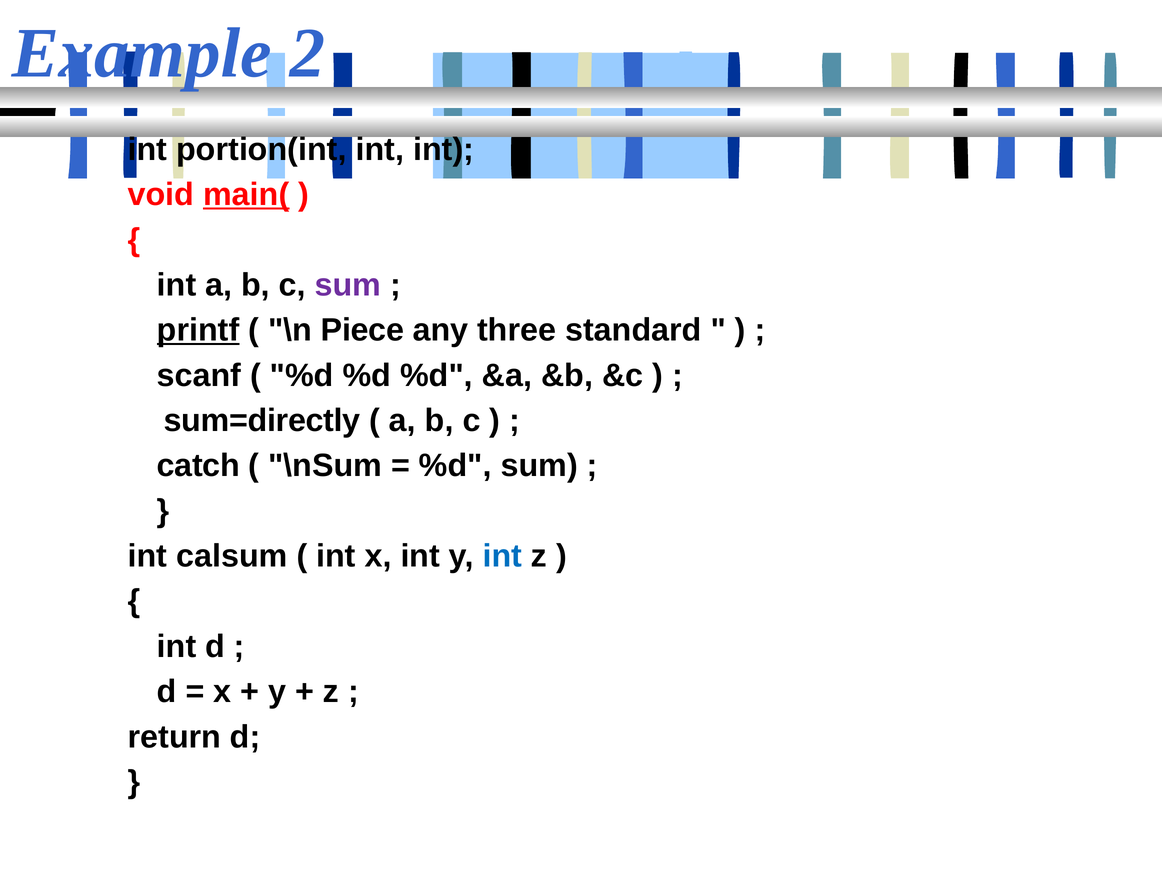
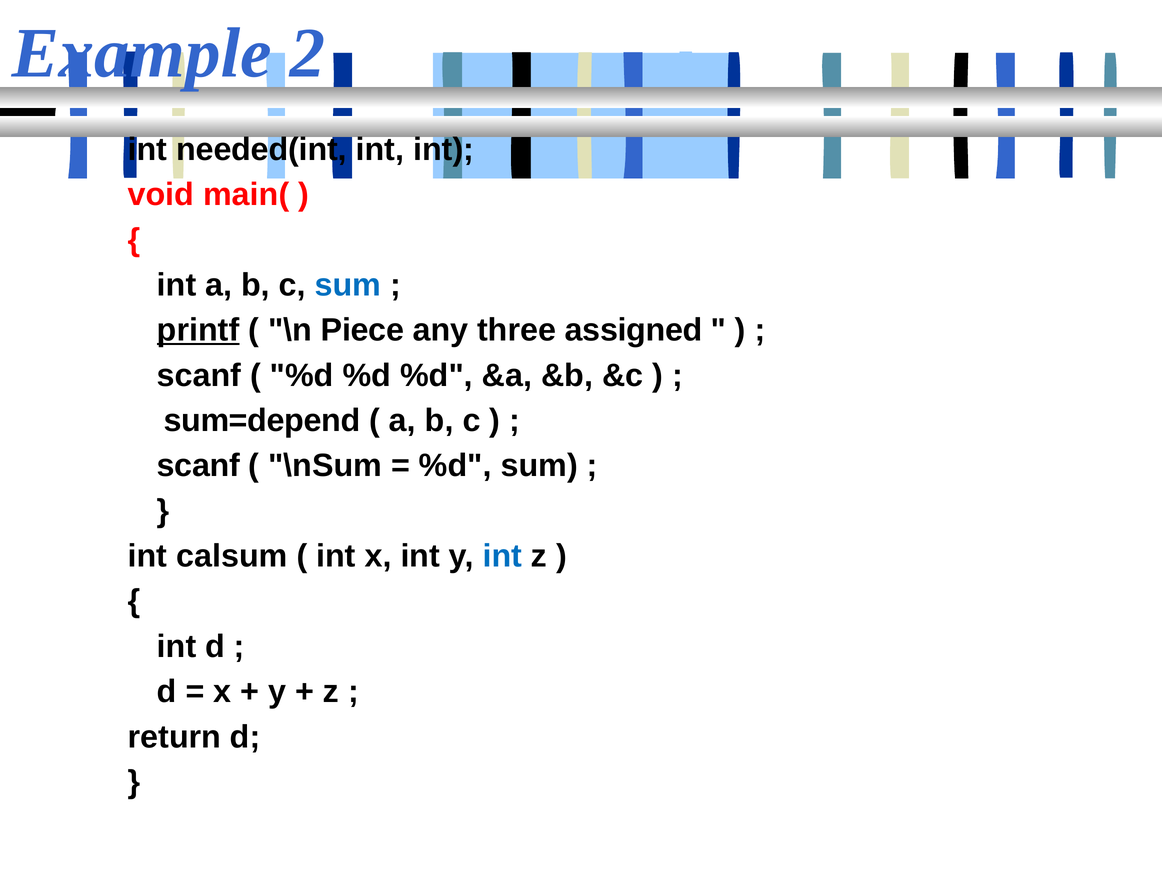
portion(int: portion(int -> needed(int
main( underline: present -> none
sum at (348, 285) colour: purple -> blue
standard: standard -> assigned
sum=directly: sum=directly -> sum=depend
catch at (198, 466): catch -> scanf
